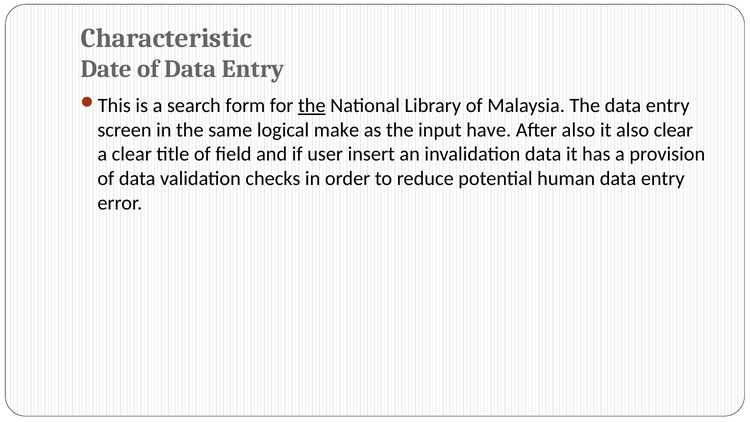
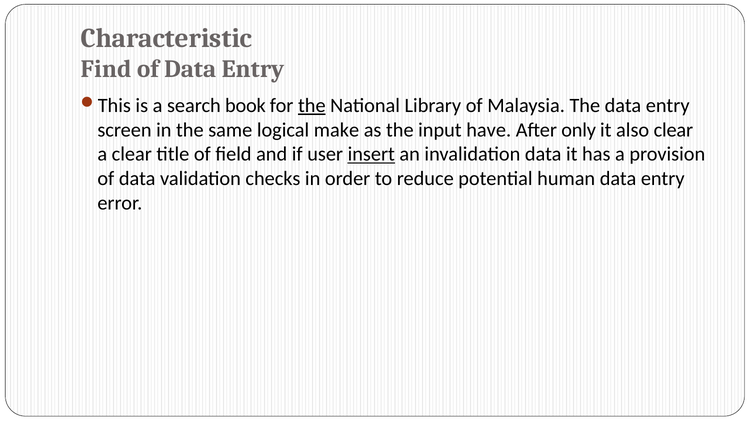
Date: Date -> Find
form: form -> book
After also: also -> only
insert underline: none -> present
